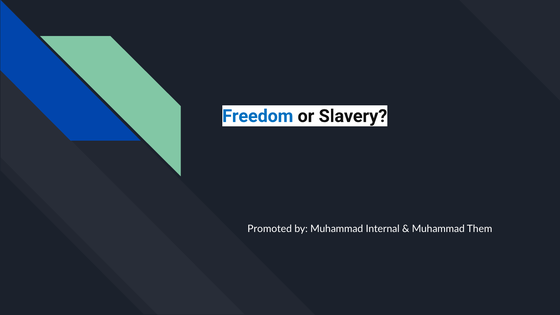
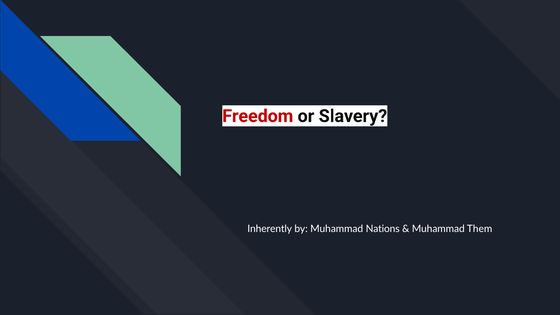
Freedom colour: blue -> red
Promoted: Promoted -> Inherently
Internal: Internal -> Nations
